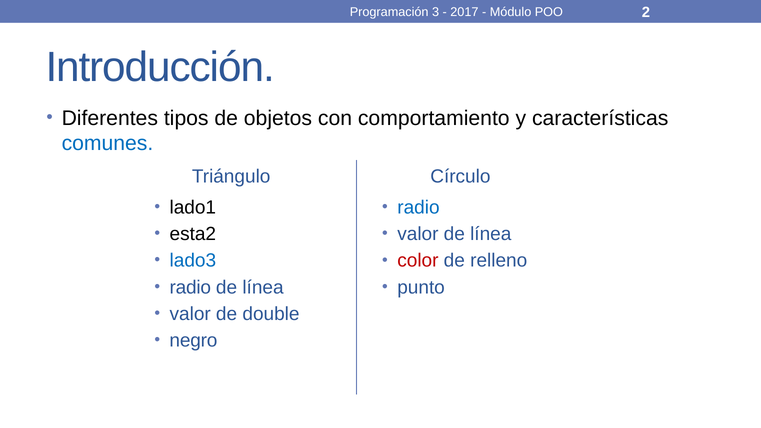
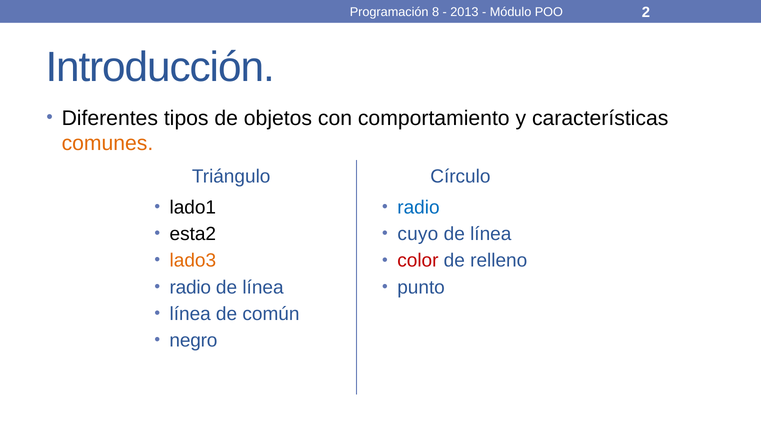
3: 3 -> 8
2017: 2017 -> 2013
comunes colour: blue -> orange
valor at (418, 234): valor -> cuyo
lado3 colour: blue -> orange
valor at (190, 314): valor -> línea
double: double -> común
